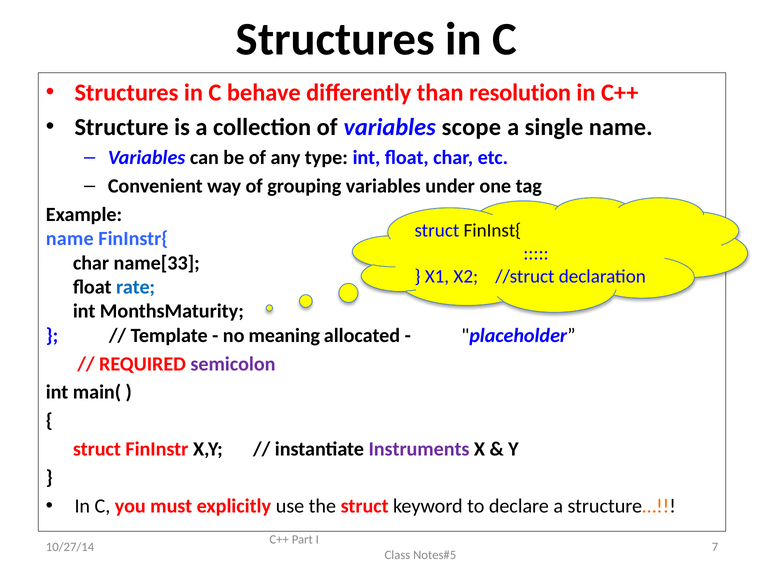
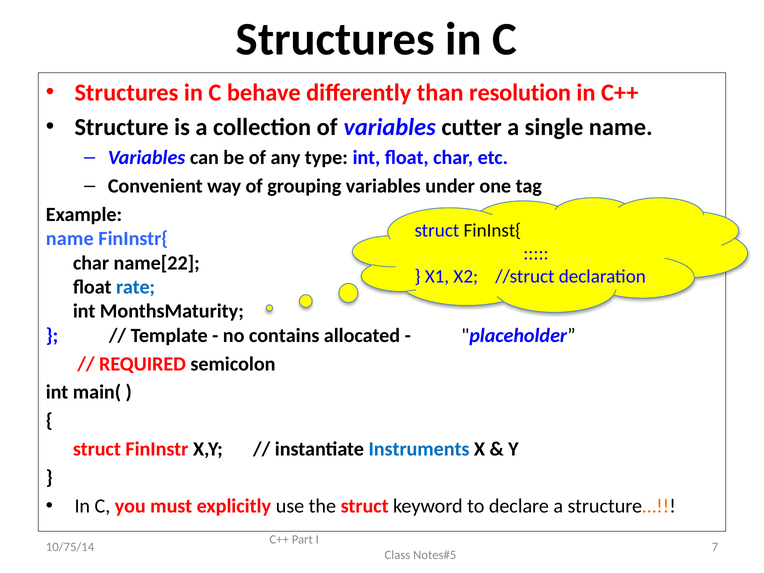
scope: scope -> cutter
name[33: name[33 -> name[22
meaning: meaning -> contains
semicolon colour: purple -> black
Instruments colour: purple -> blue
10/27/14: 10/27/14 -> 10/75/14
